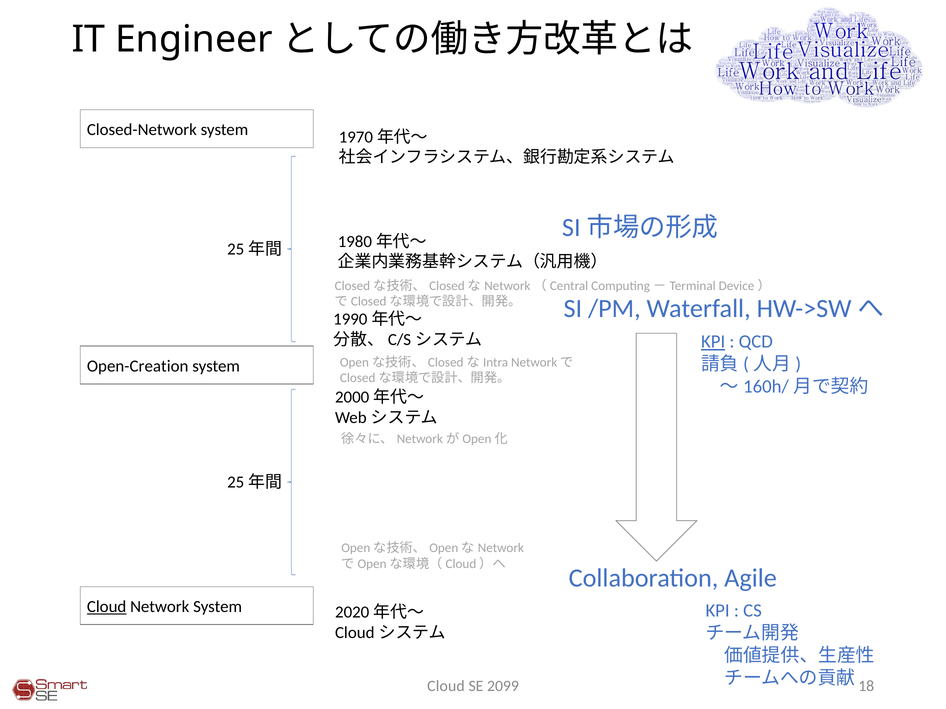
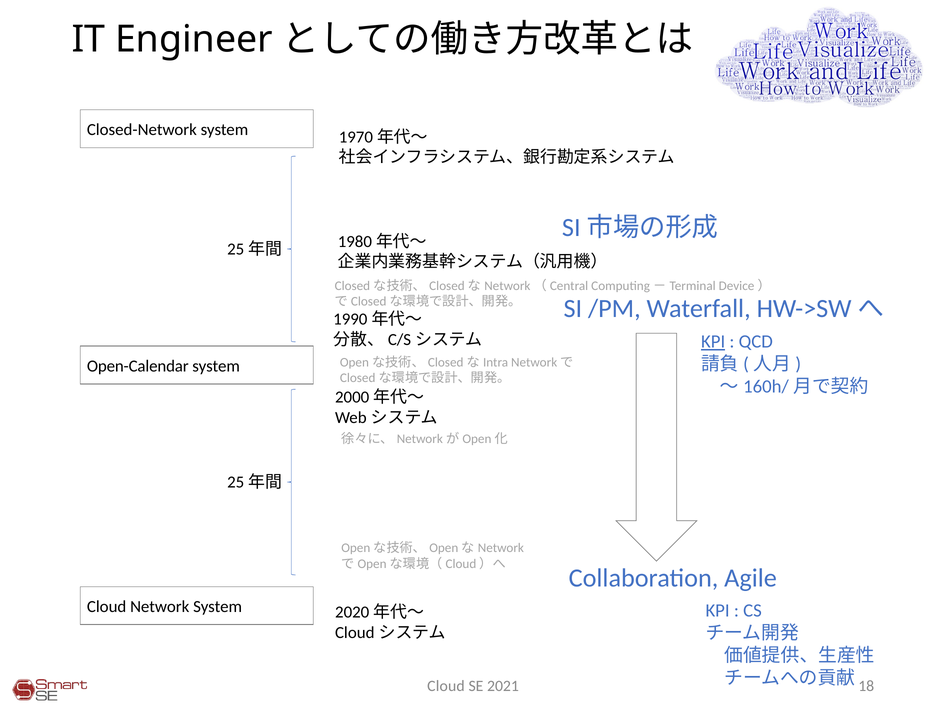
Open-Creation: Open-Creation -> Open-Calendar
Cloud at (107, 607) underline: present -> none
2099: 2099 -> 2021
